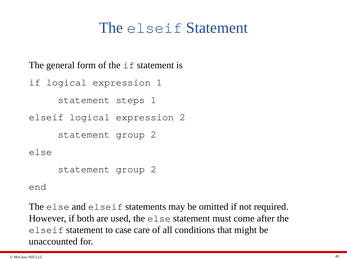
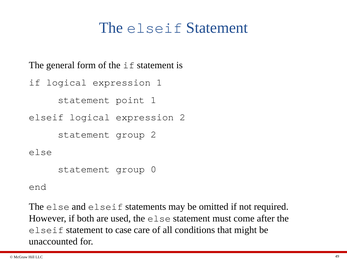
steps: steps -> point
2 at (154, 169): 2 -> 0
